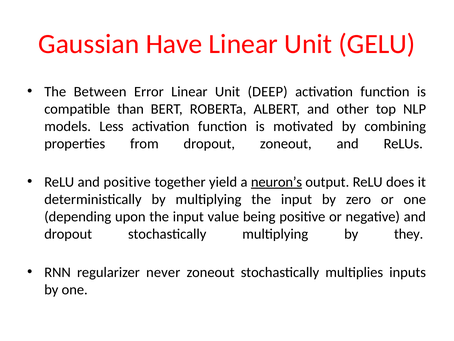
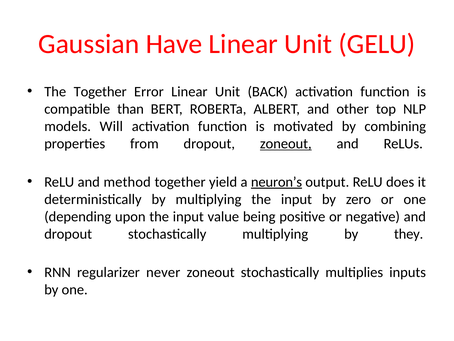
The Between: Between -> Together
DEEP: DEEP -> BACK
Less: Less -> Will
zoneout at (286, 144) underline: none -> present
and positive: positive -> method
